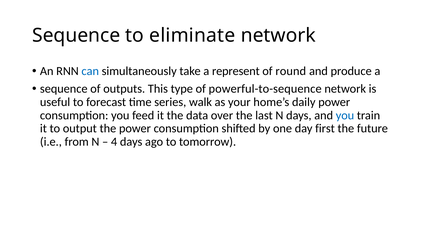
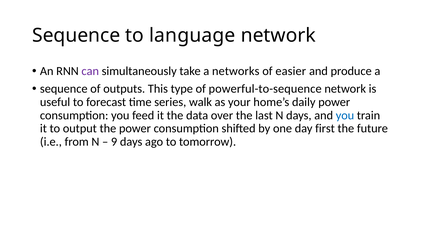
eliminate: eliminate -> language
can colour: blue -> purple
represent: represent -> networks
round: round -> easier
4: 4 -> 9
